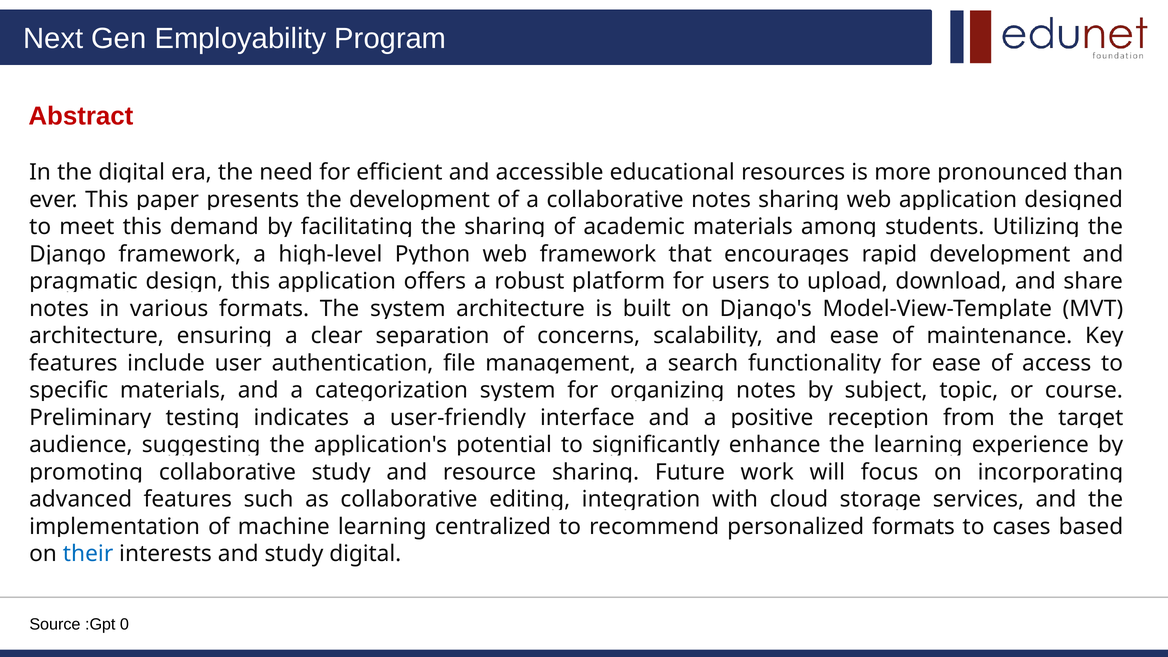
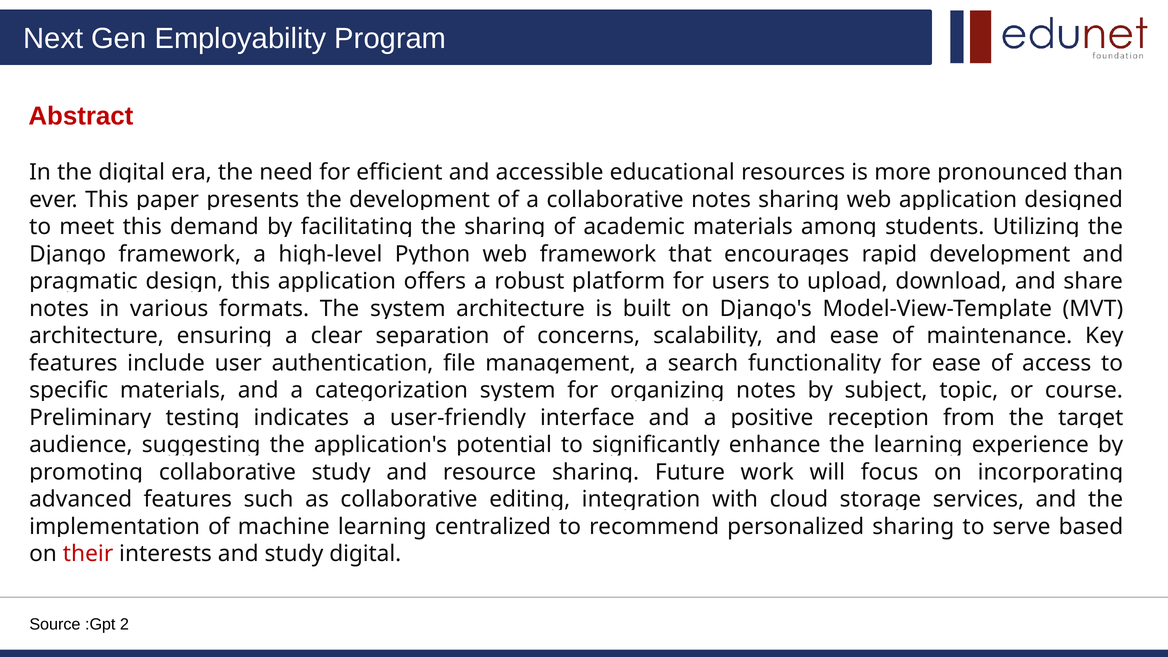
personalized formats: formats -> sharing
cases: cases -> serve
their colour: blue -> red
0: 0 -> 2
